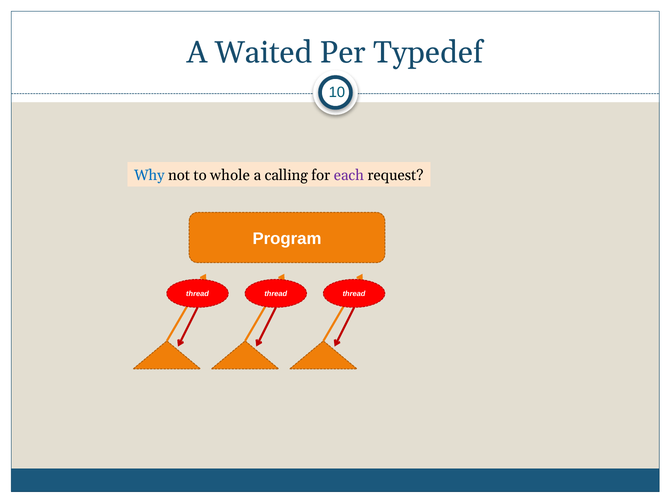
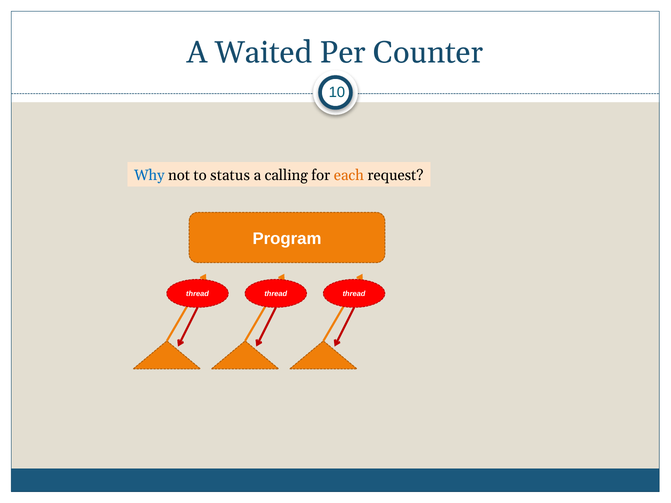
Typedef: Typedef -> Counter
whole: whole -> status
each colour: purple -> orange
